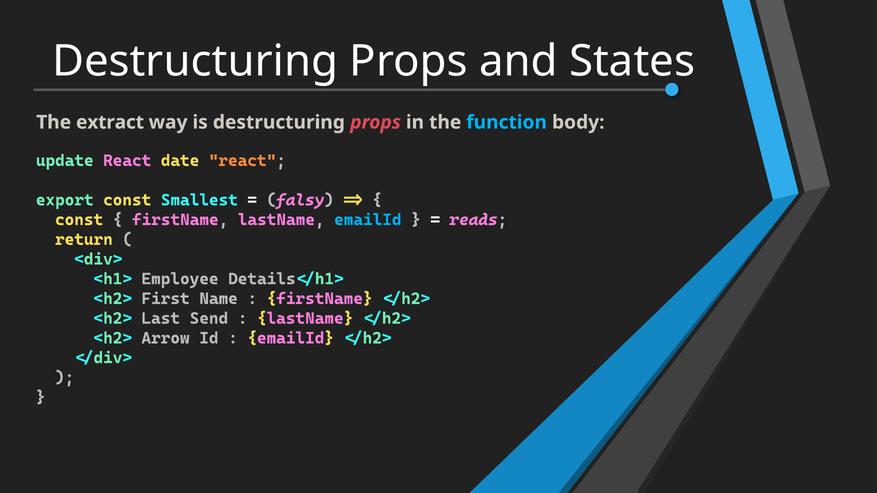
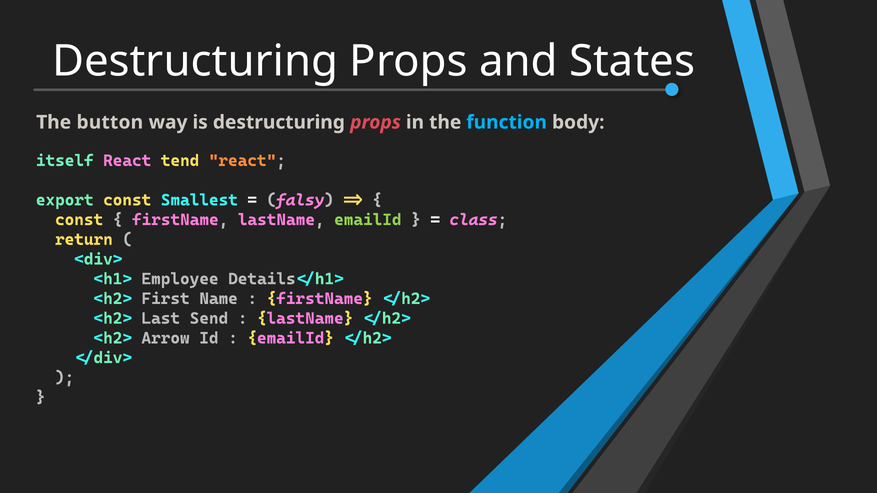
extract: extract -> button
update: update -> itself
date: date -> tend
emailId at (368, 220) colour: light blue -> light green
reads: reads -> class
